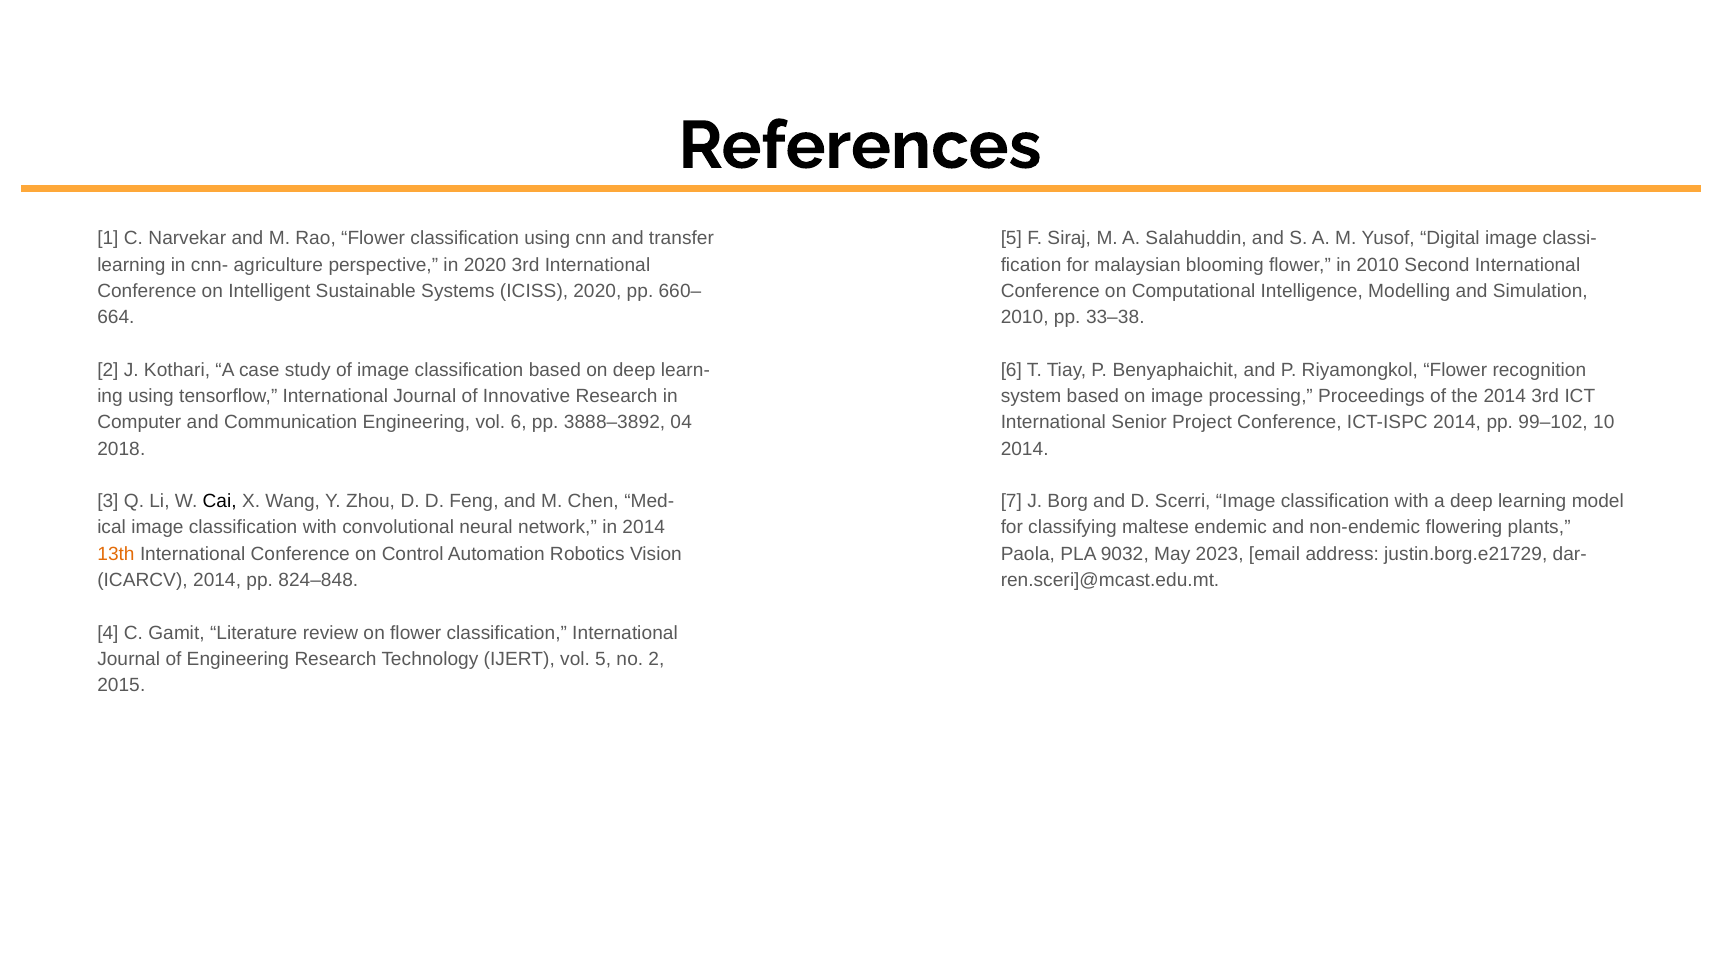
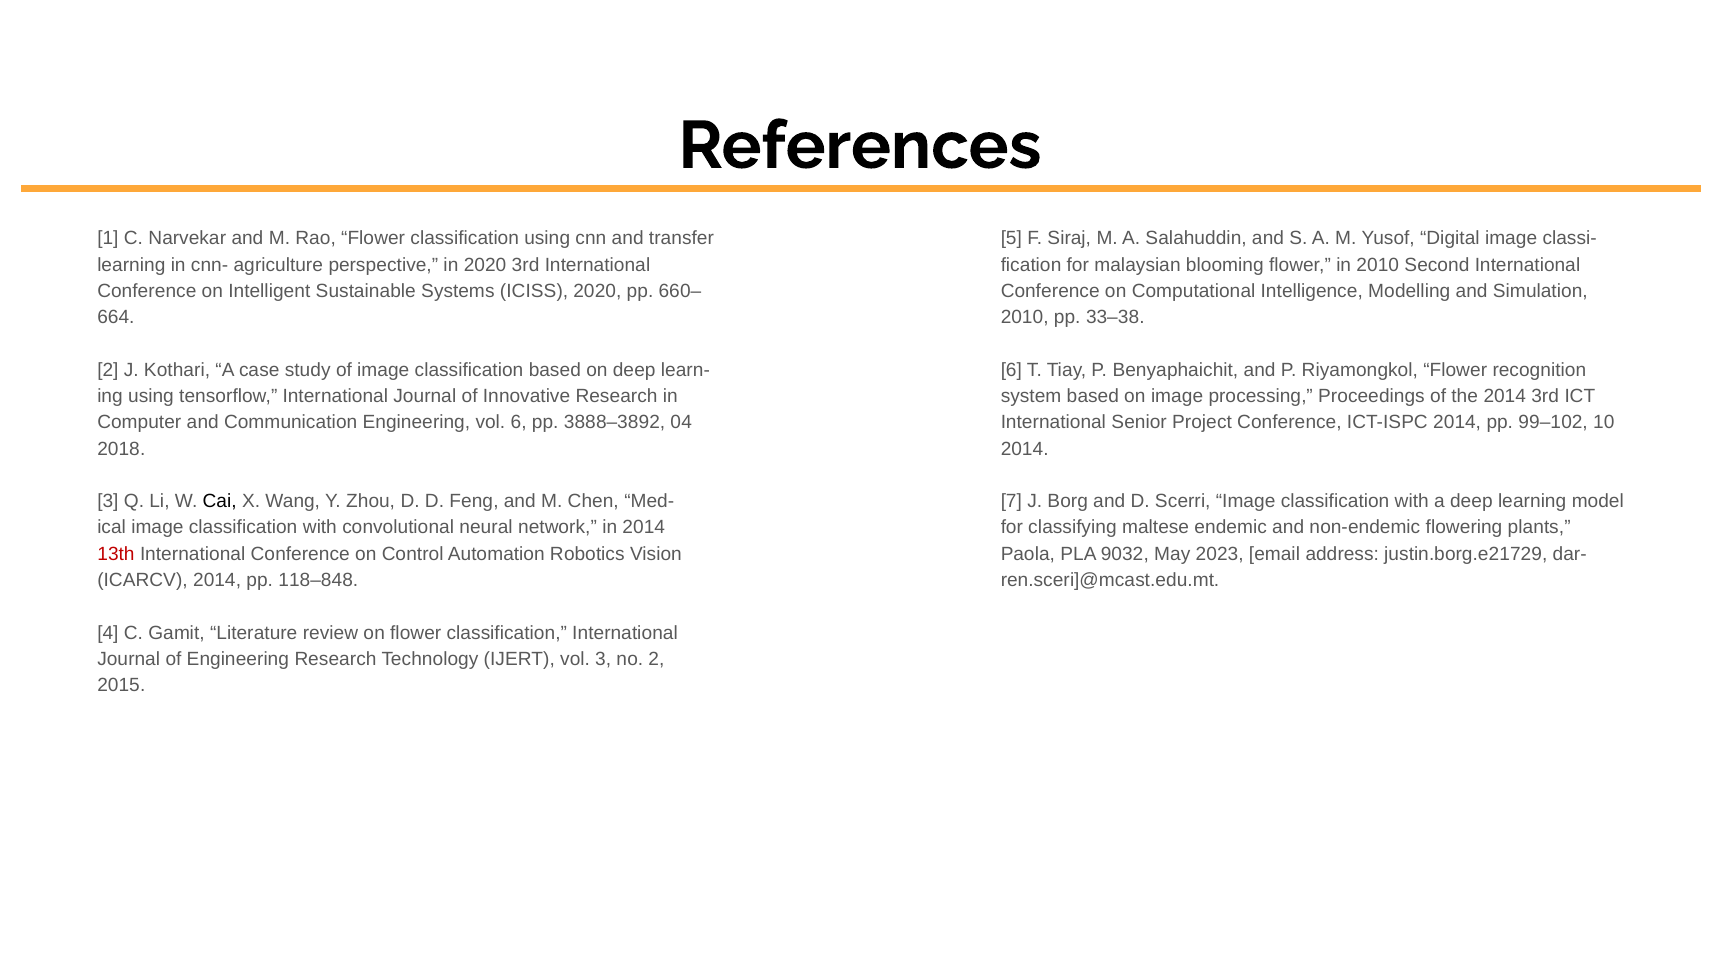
13th colour: orange -> red
824–848: 824–848 -> 118–848
vol 5: 5 -> 3
